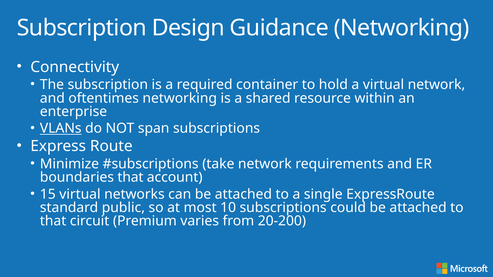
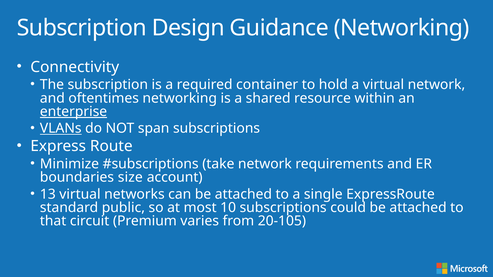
enterprise underline: none -> present
boundaries that: that -> size
15: 15 -> 13
20-200: 20-200 -> 20-105
